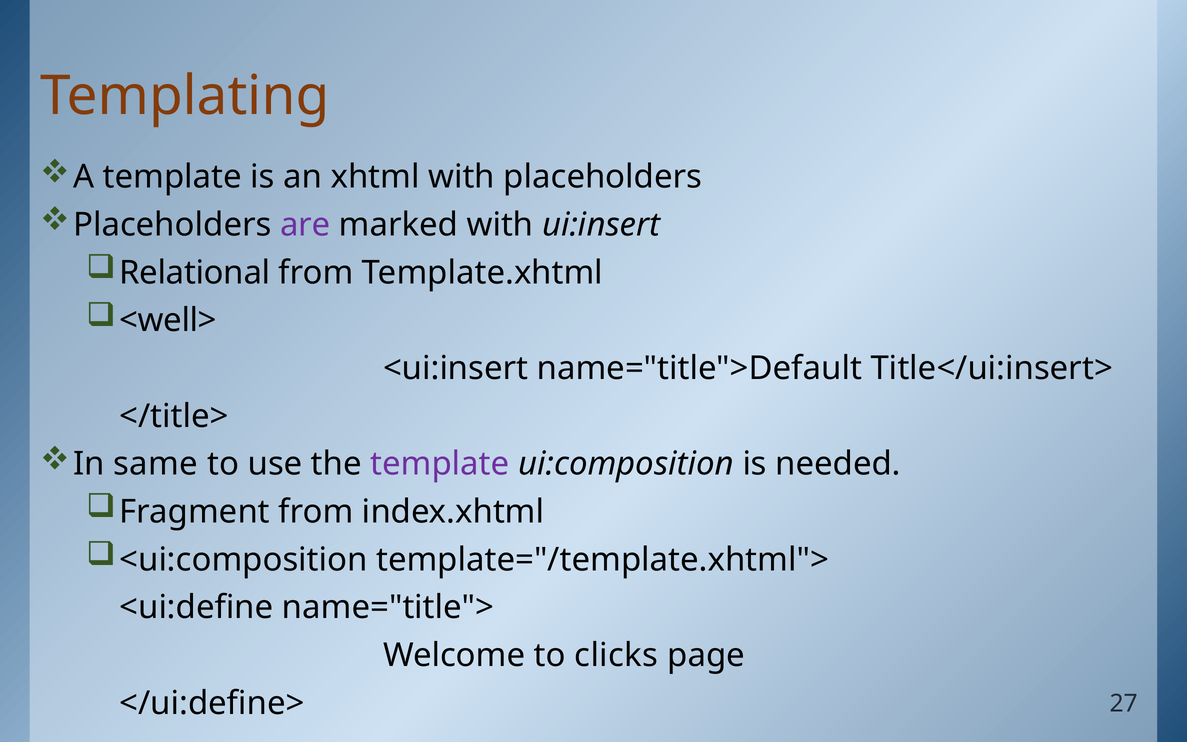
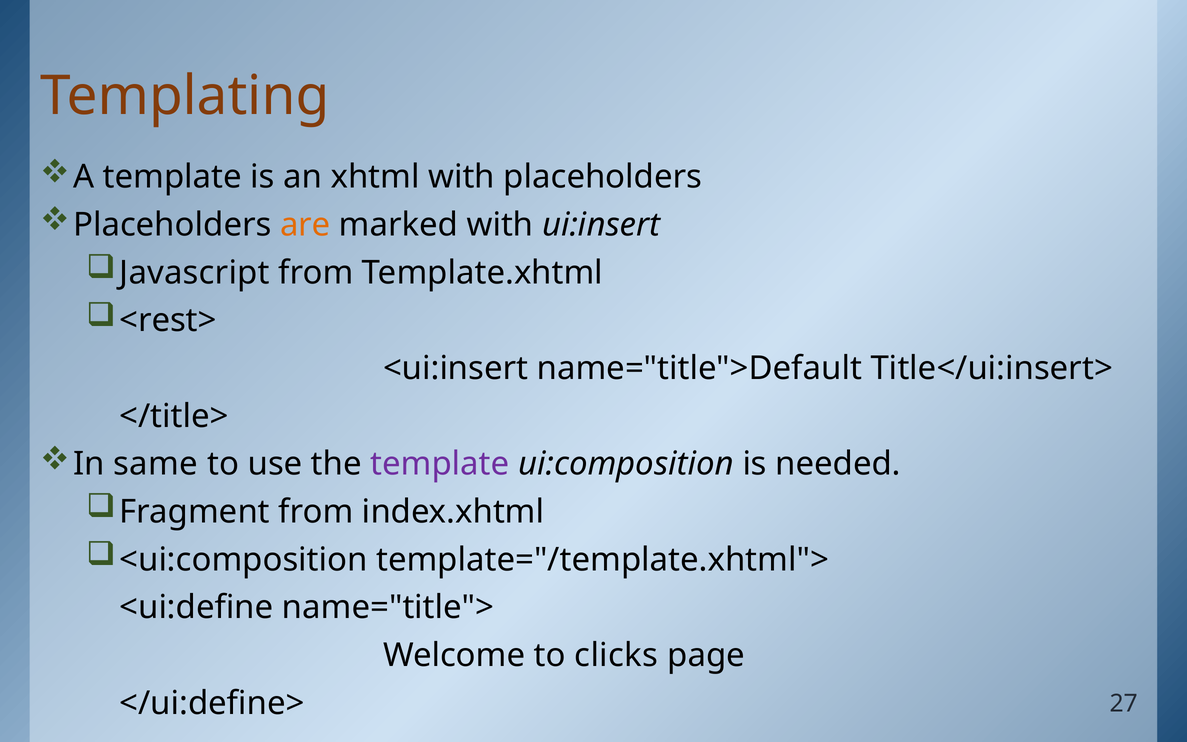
are colour: purple -> orange
Relational: Relational -> Javascript
<well>: <well> -> <rest>
